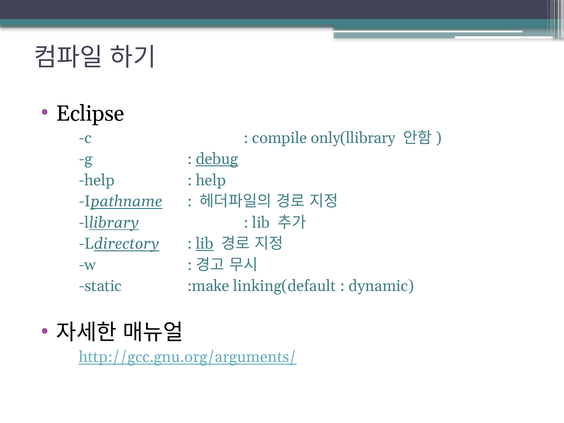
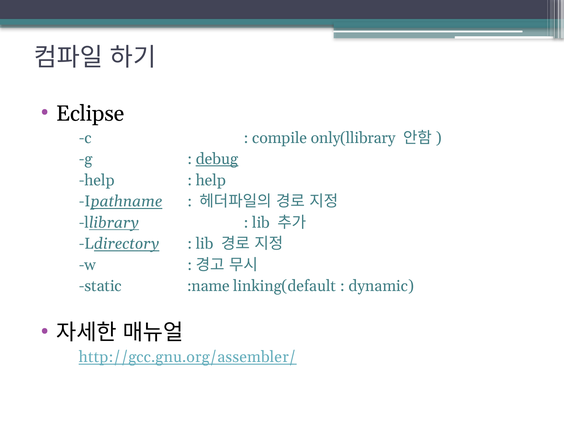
lib at (205, 244) underline: present -> none
:make: :make -> :name
http://gcc.gnu.org/arguments/: http://gcc.gnu.org/arguments/ -> http://gcc.gnu.org/assembler/
